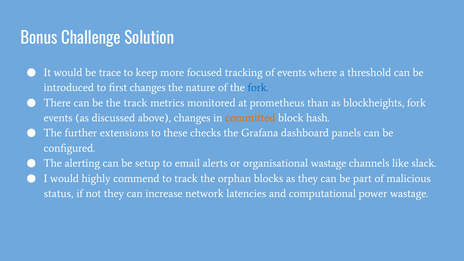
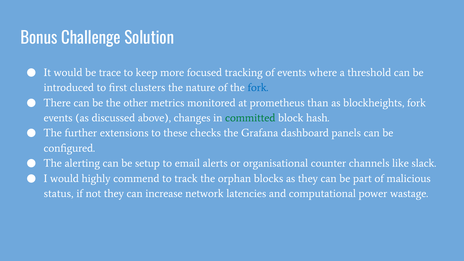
first changes: changes -> clusters
the track: track -> other
committed colour: orange -> green
organisational wastage: wastage -> counter
